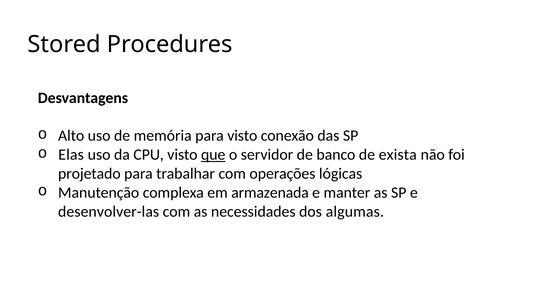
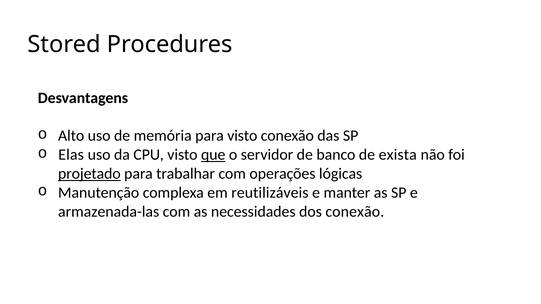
projetado underline: none -> present
armazenada: armazenada -> reutilizáveis
desenvolver-las: desenvolver-las -> armazenada-las
dos algumas: algumas -> conexão
